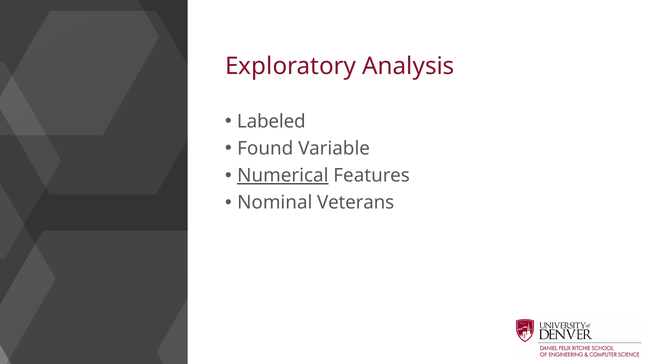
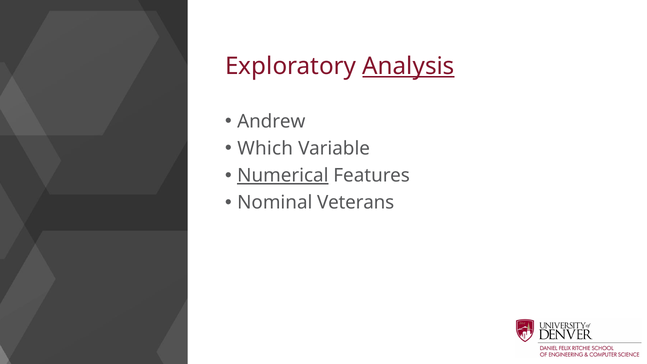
Analysis underline: none -> present
Labeled: Labeled -> Andrew
Found: Found -> Which
